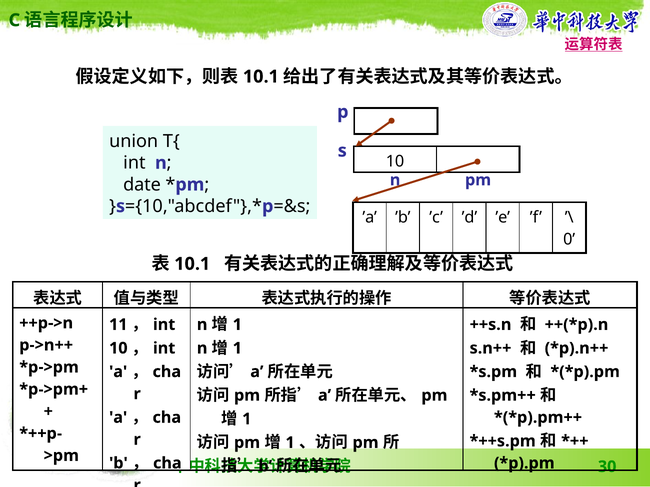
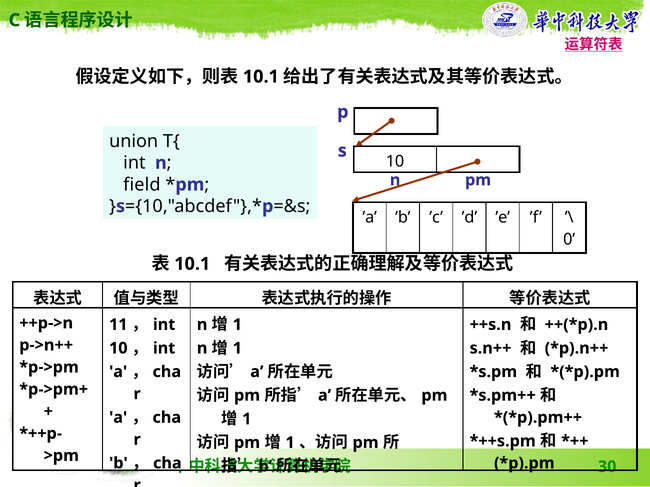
date: date -> field
